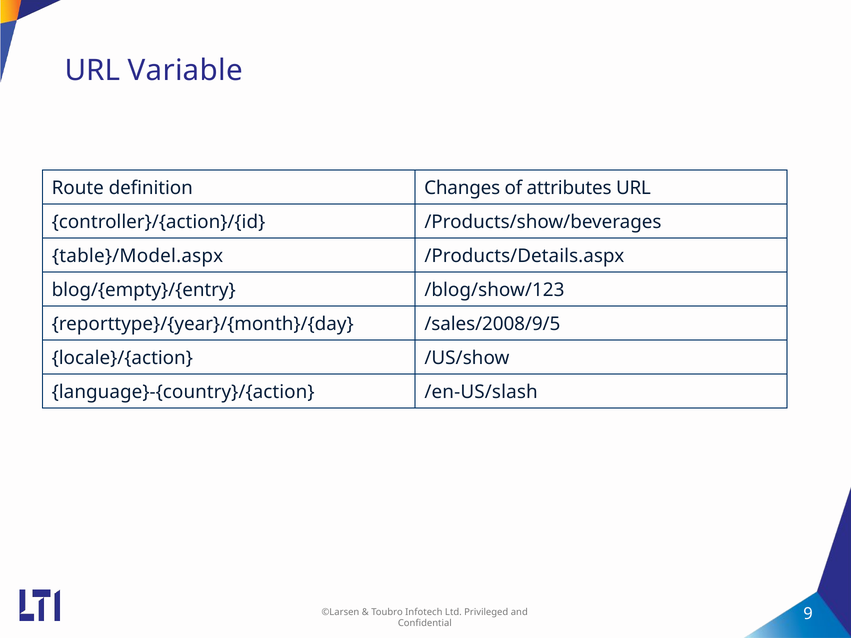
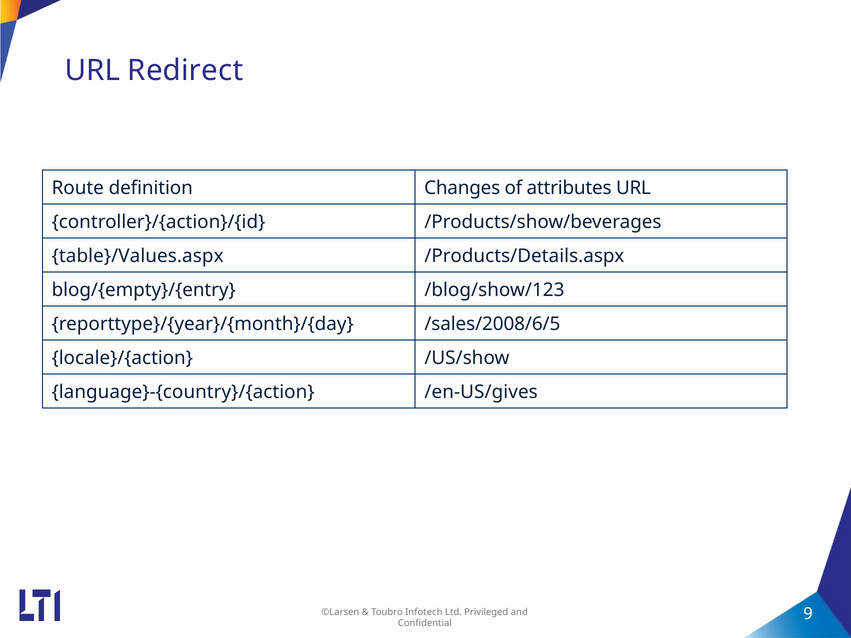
Variable: Variable -> Redirect
table}/Model.aspx: table}/Model.aspx -> table}/Values.aspx
/sales/2008/9/5: /sales/2008/9/5 -> /sales/2008/6/5
/en-US/slash: /en-US/slash -> /en-US/gives
